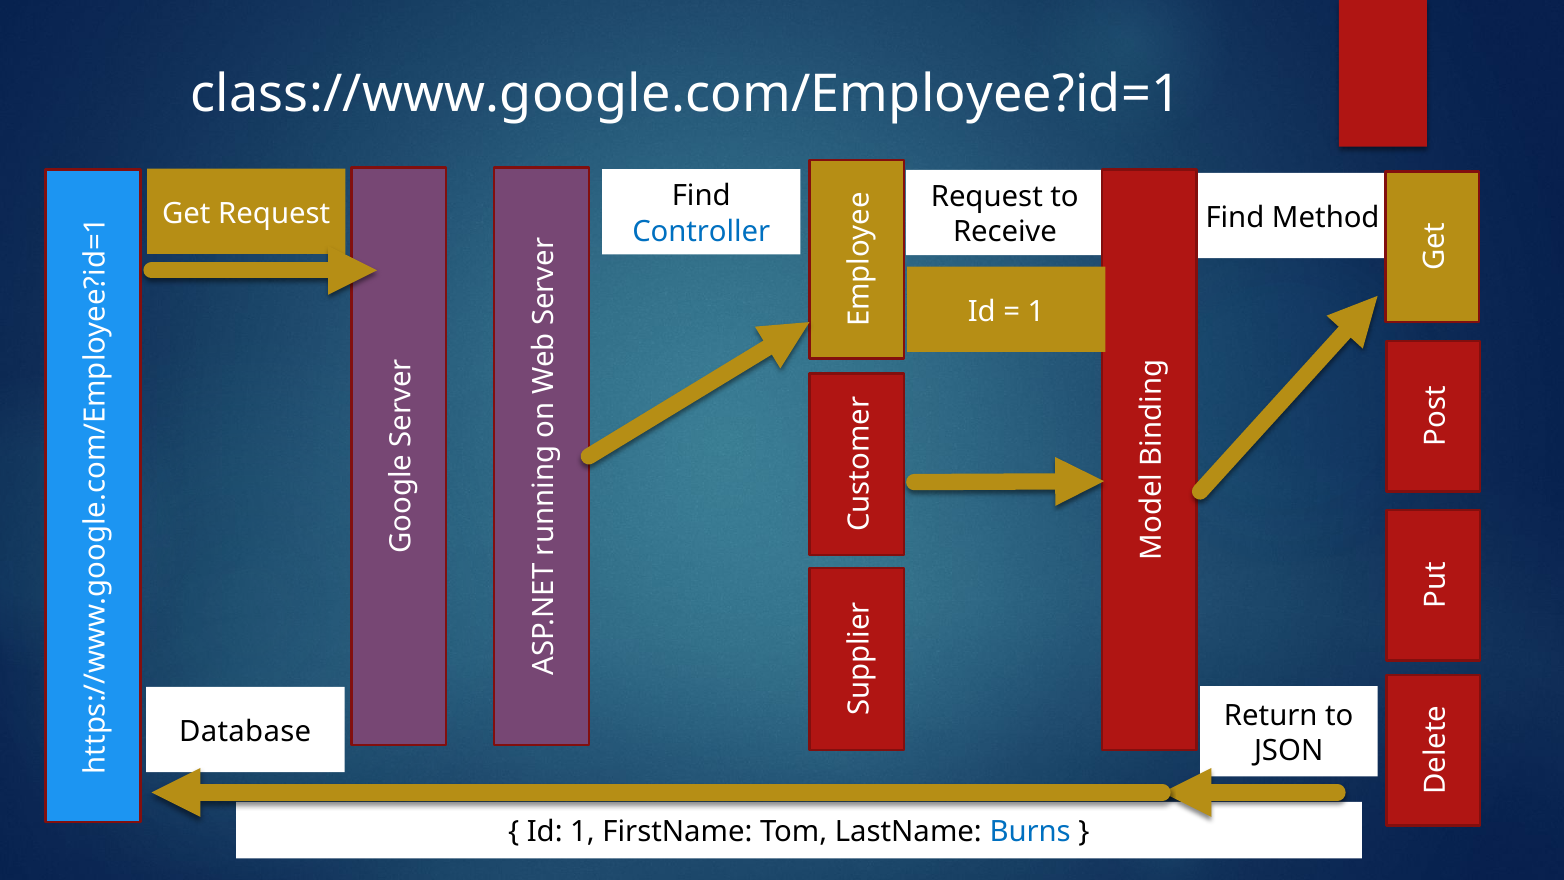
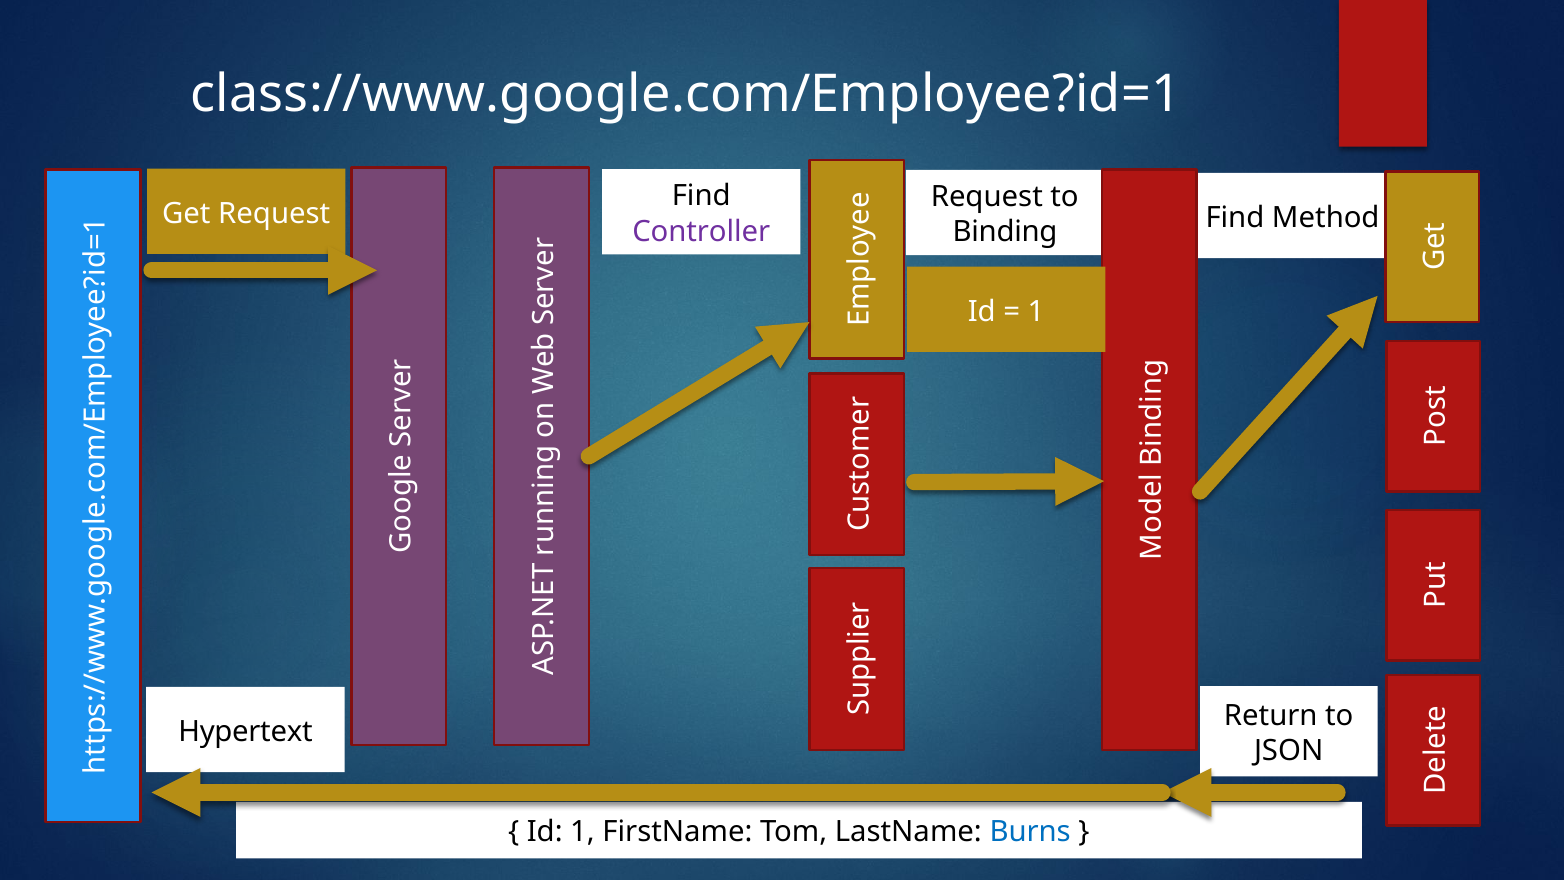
Controller colour: blue -> purple
Receive: Receive -> Binding
Database: Database -> Hypertext
